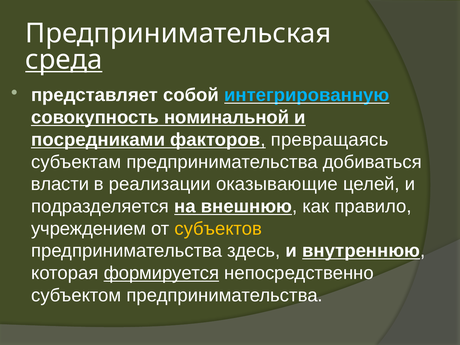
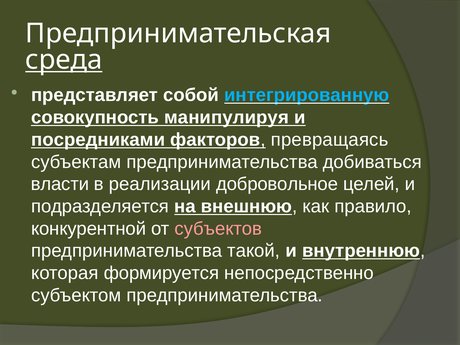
номинальной: номинальной -> манипулируя
оказывающие: оказывающие -> добровольное
учреждением: учреждением -> конкурентной
субъектов colour: yellow -> pink
здесь: здесь -> такой
формируется underline: present -> none
